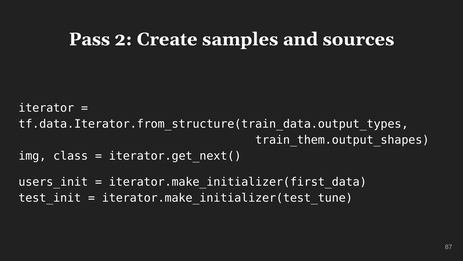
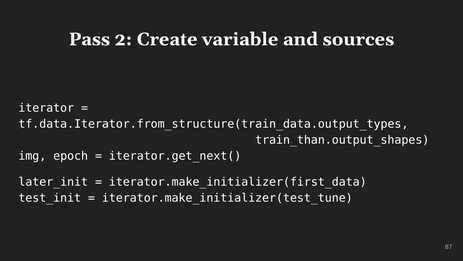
samples: samples -> variable
train_them.output_shapes: train_them.output_shapes -> train_than.output_shapes
class: class -> epoch
users_init: users_init -> later_init
